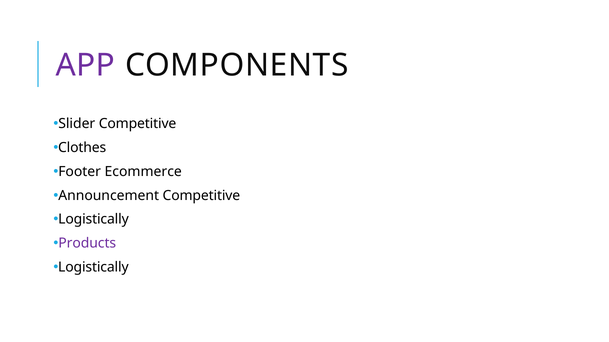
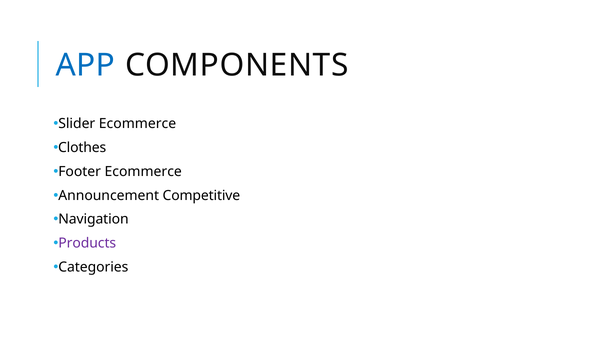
APP colour: purple -> blue
Slider Competitive: Competitive -> Ecommerce
Logistically at (93, 220): Logistically -> Navigation
Logistically at (93, 268): Logistically -> Categories
